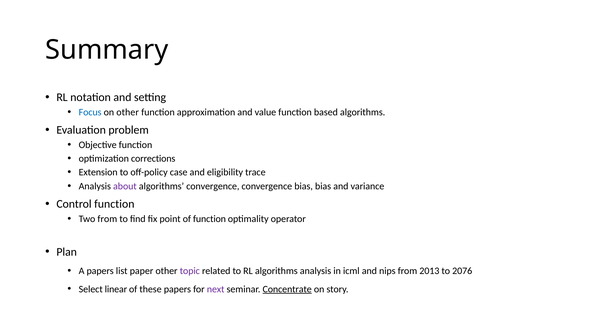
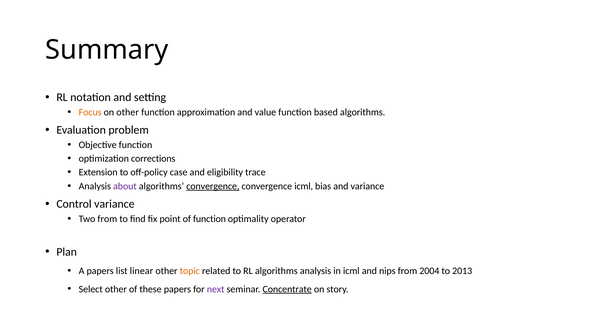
Focus colour: blue -> orange
convergence at (213, 186) underline: none -> present
convergence bias: bias -> icml
Control function: function -> variance
paper: paper -> linear
topic colour: purple -> orange
2013: 2013 -> 2004
2076: 2076 -> 2013
Select linear: linear -> other
